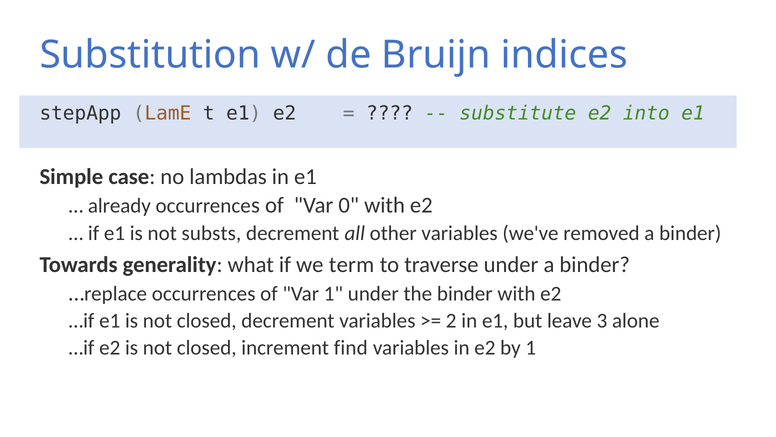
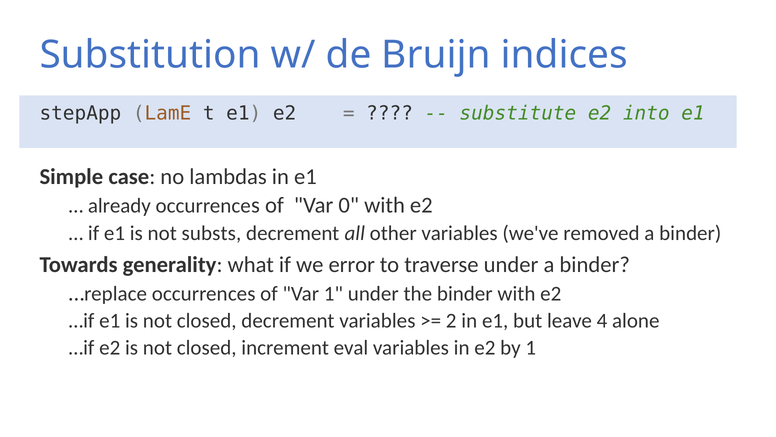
term: term -> error
3: 3 -> 4
find: find -> eval
